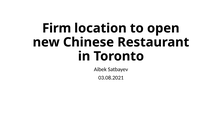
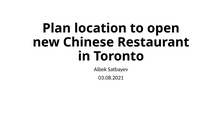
Firm: Firm -> Plan
